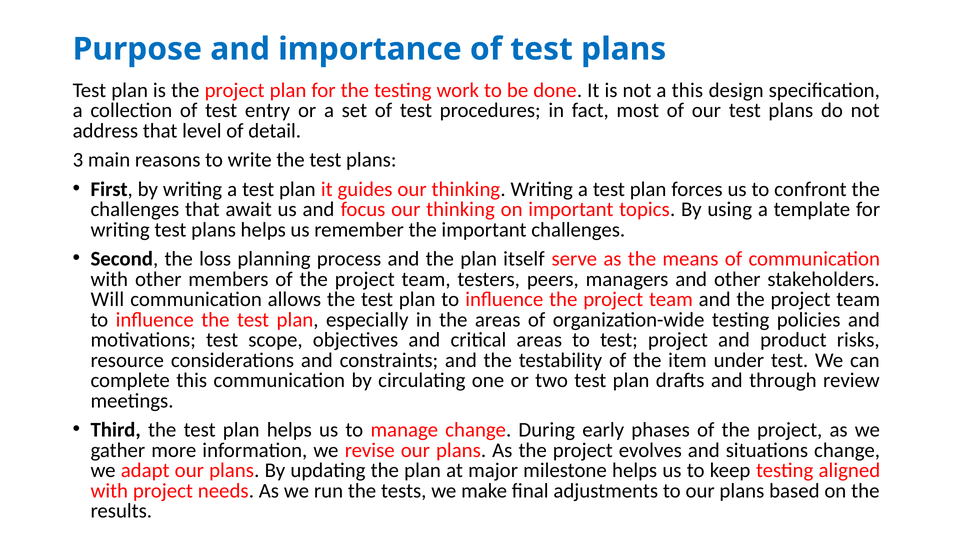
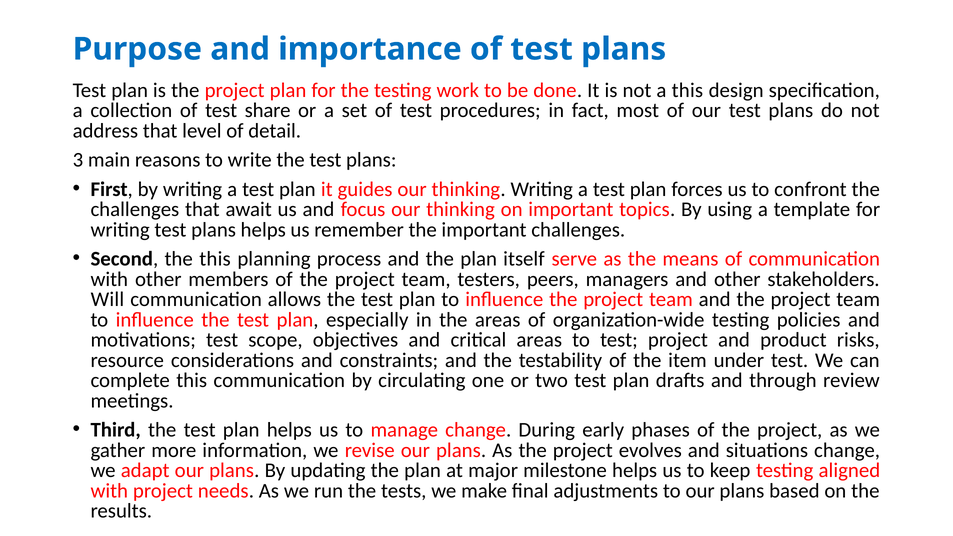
entry: entry -> share
the loss: loss -> this
